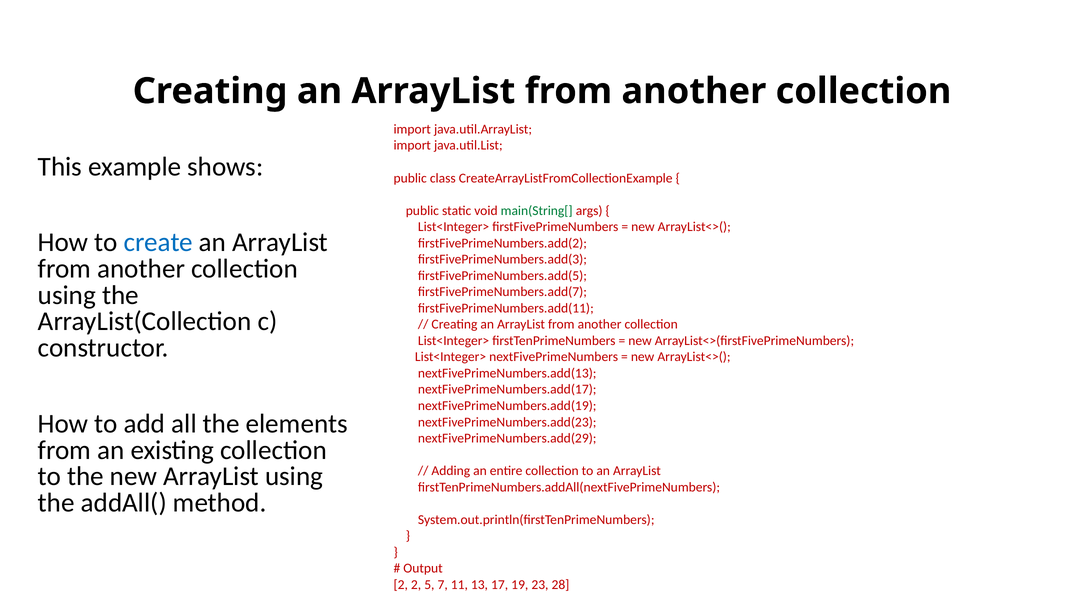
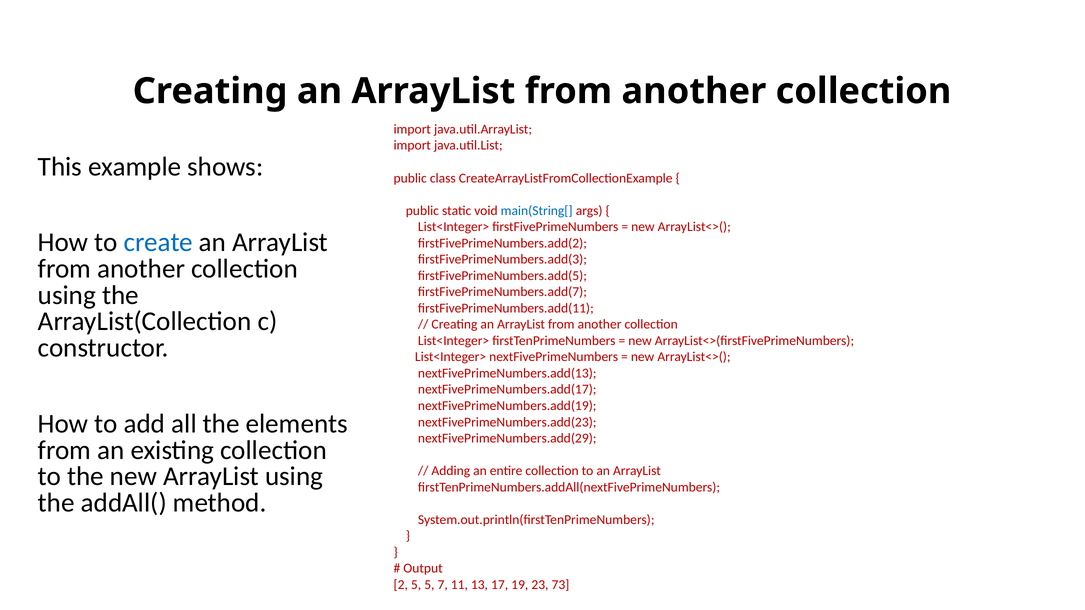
main(String[ colour: green -> blue
2 2: 2 -> 5
28: 28 -> 73
